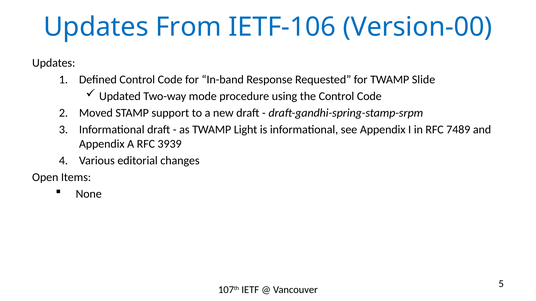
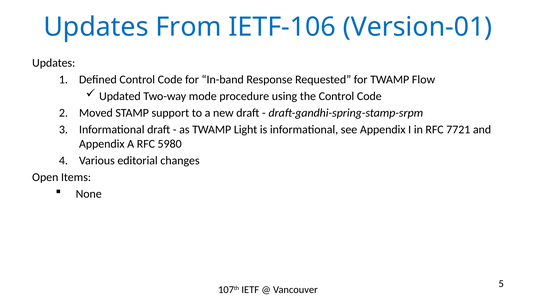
Version-00: Version-00 -> Version-01
Slide: Slide -> Flow
7489: 7489 -> 7721
3939: 3939 -> 5980
